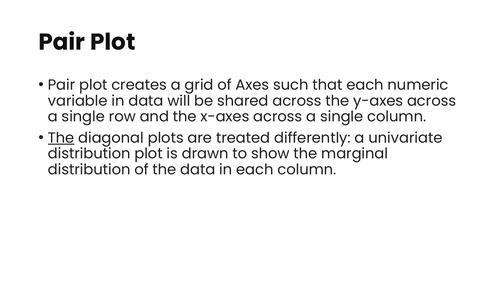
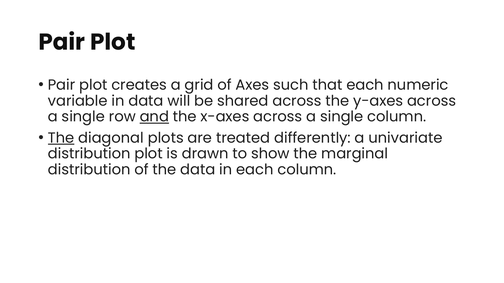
and underline: none -> present
